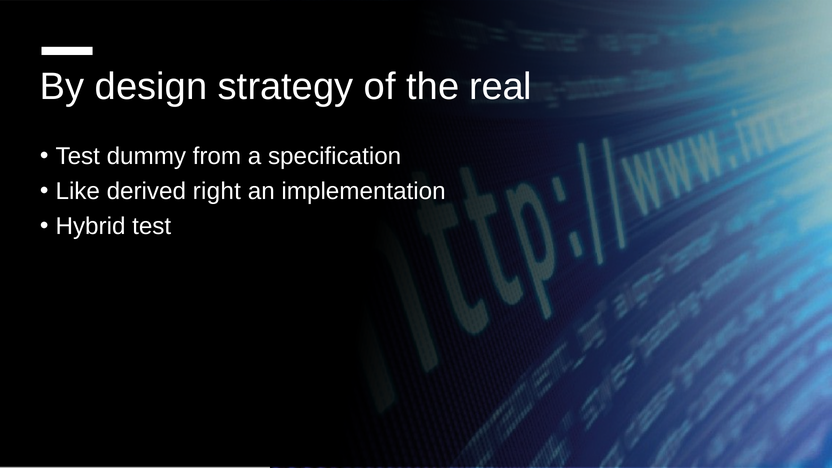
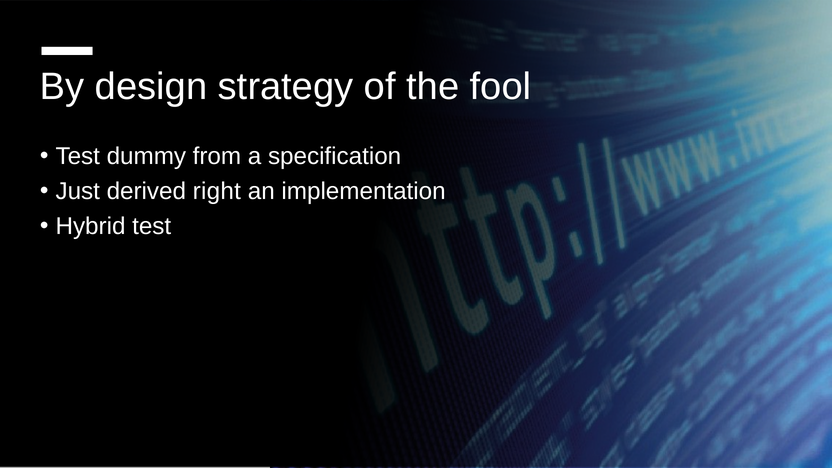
real: real -> fool
Like: Like -> Just
